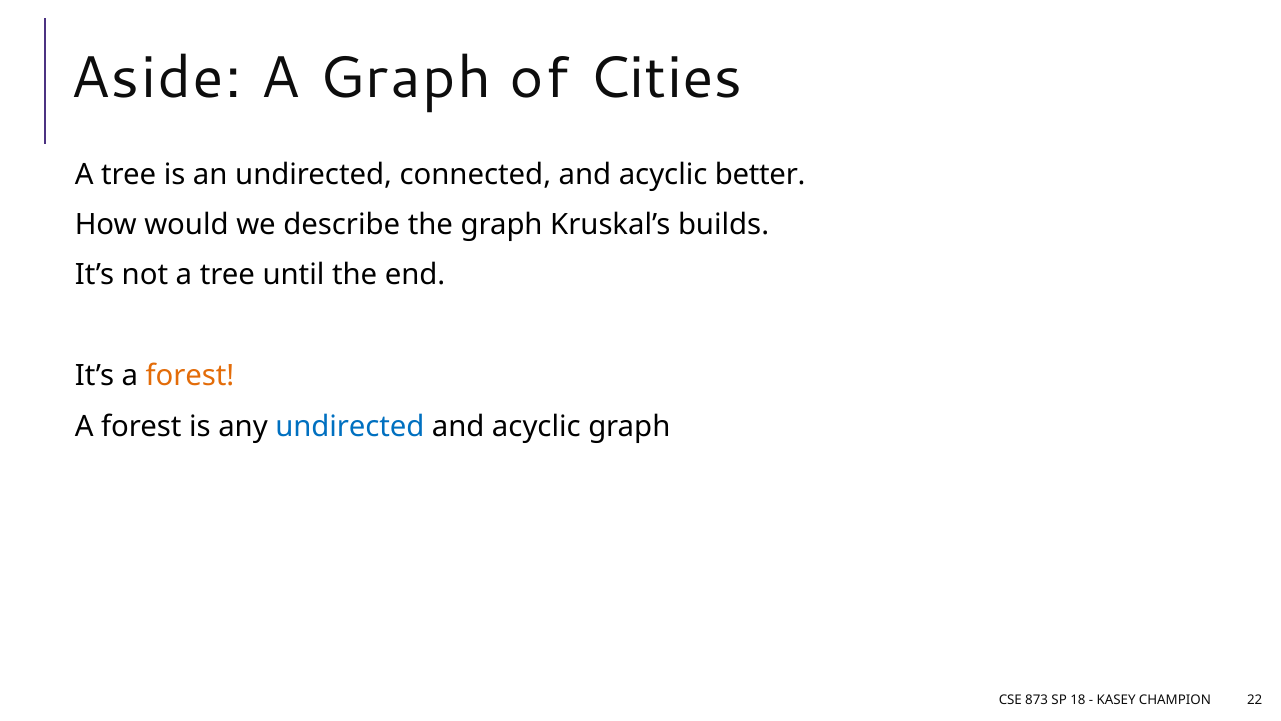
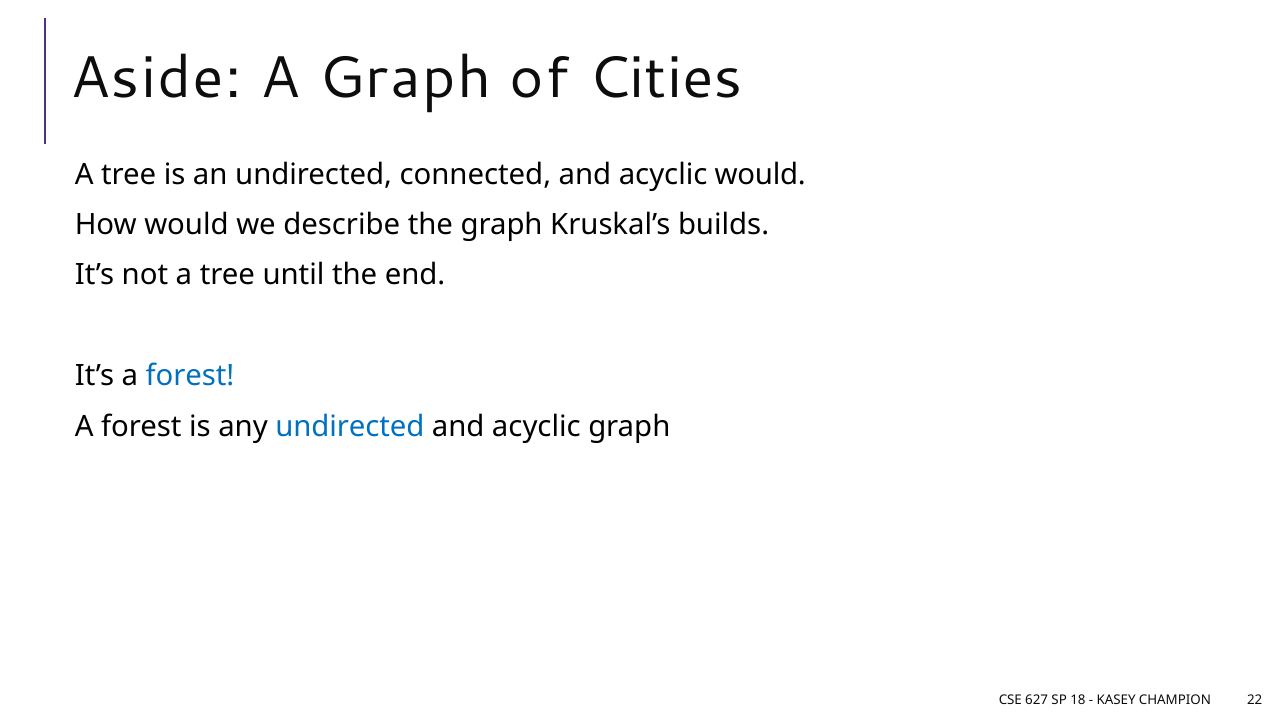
acyclic better: better -> would
forest at (190, 376) colour: orange -> blue
873: 873 -> 627
